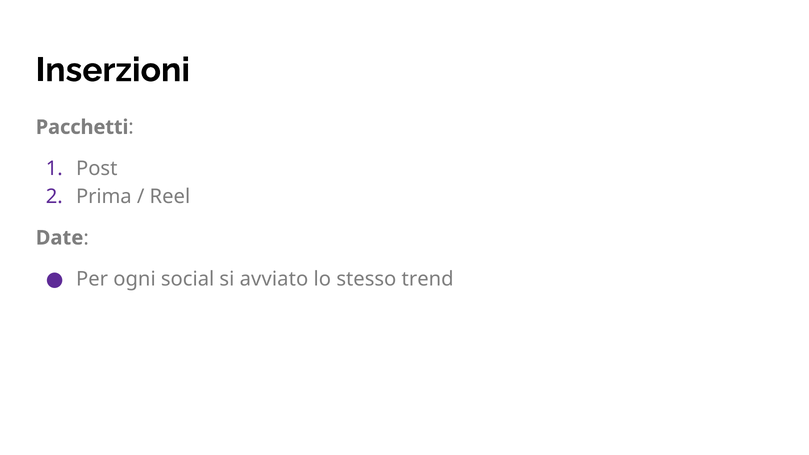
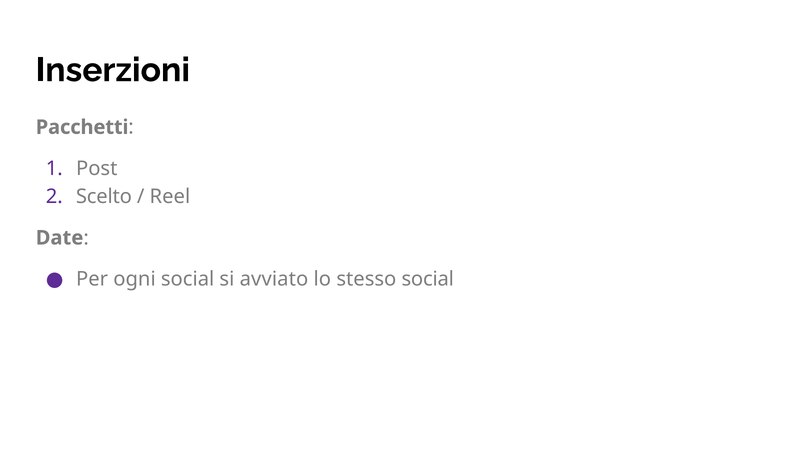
Prima: Prima -> Scelto
stesso trend: trend -> social
